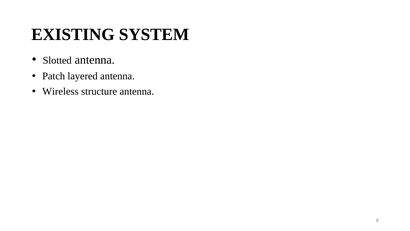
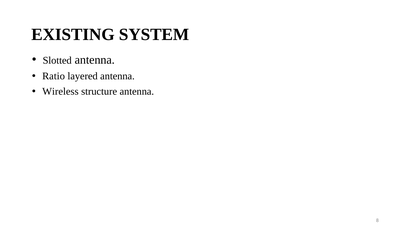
Patch: Patch -> Ratio
